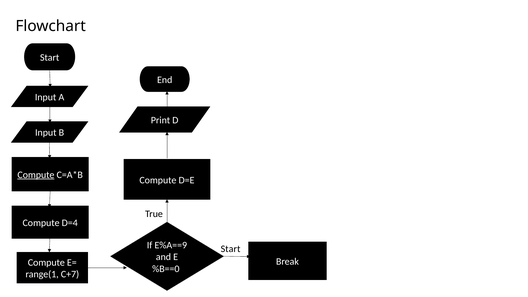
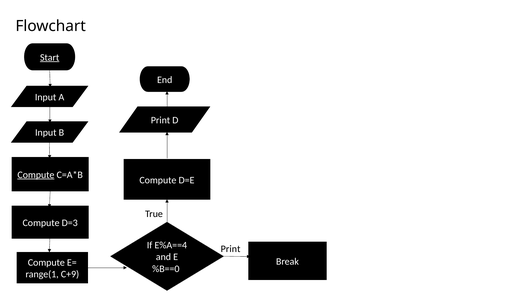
Start at (50, 58) underline: none -> present
D=4: D=4 -> D=3
E%A==9: E%A==9 -> E%A==4
Start at (231, 249): Start -> Print
C+7: C+7 -> C+9
